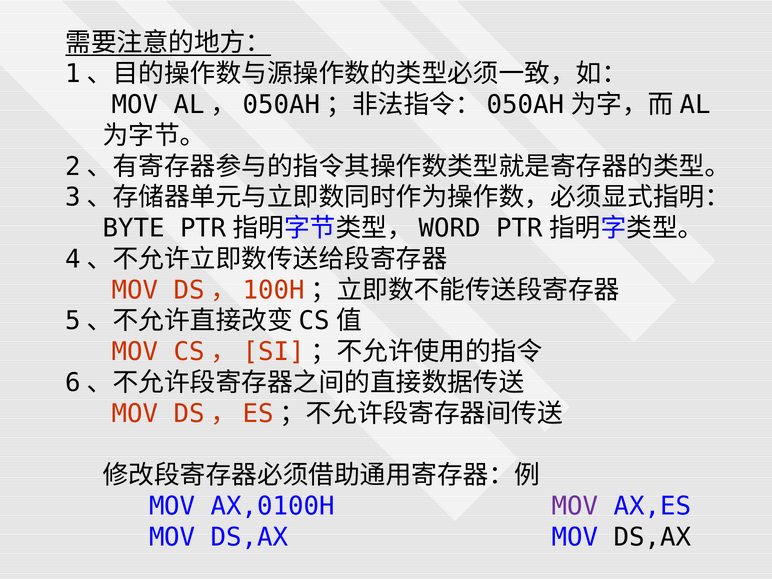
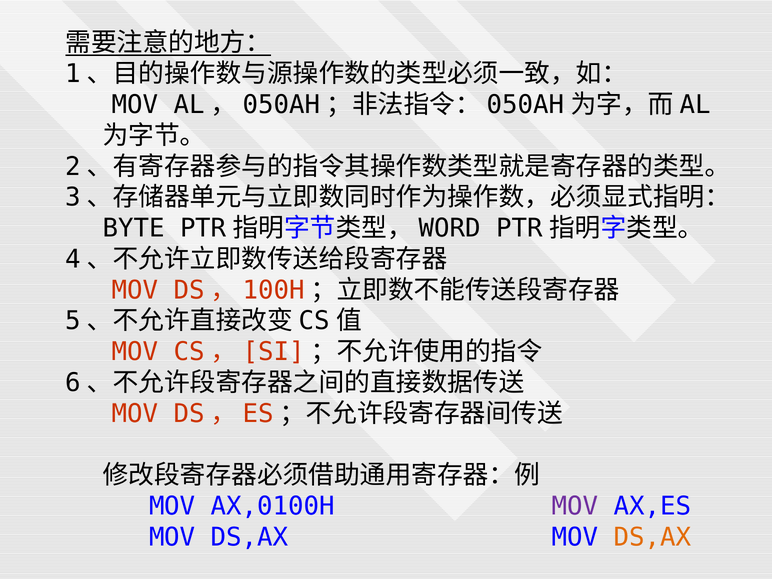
DS,AX at (652, 537) colour: black -> orange
